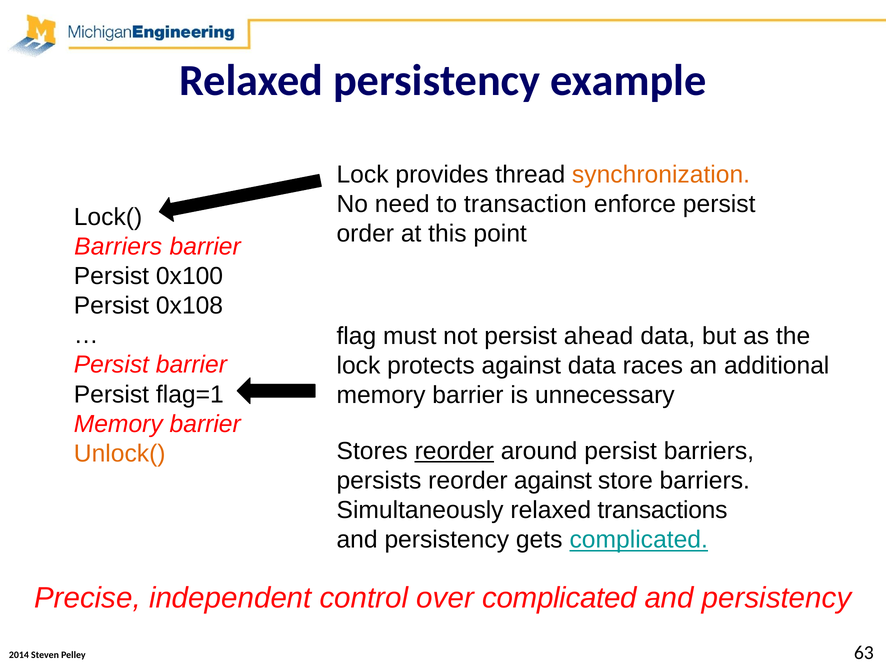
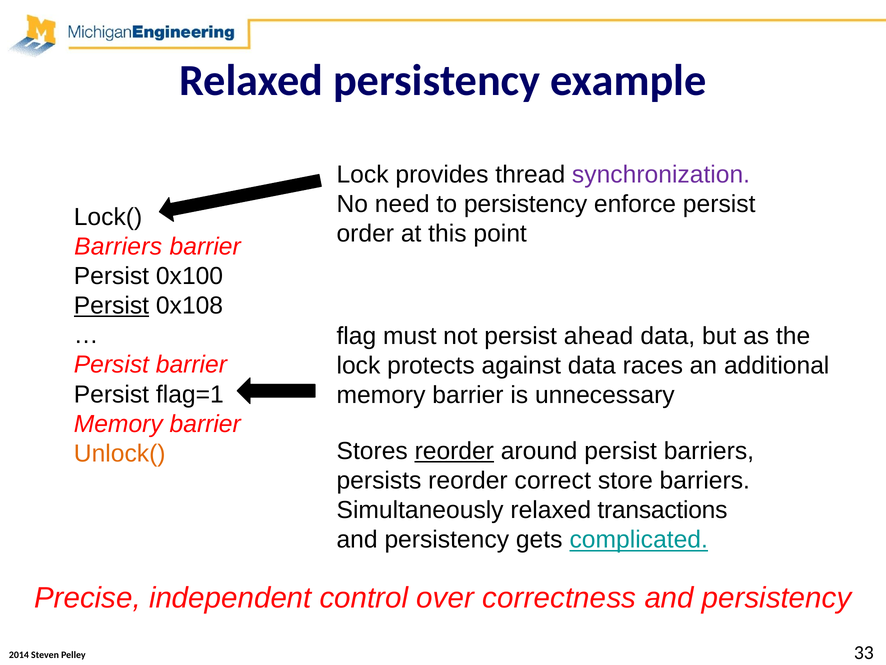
synchronization colour: orange -> purple
to transaction: transaction -> persistency
Persist at (111, 305) underline: none -> present
reorder against: against -> correct
over complicated: complicated -> correctness
63: 63 -> 33
